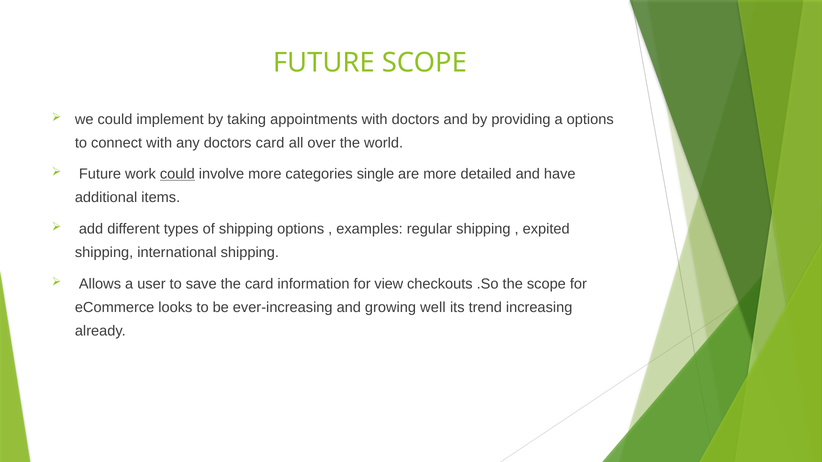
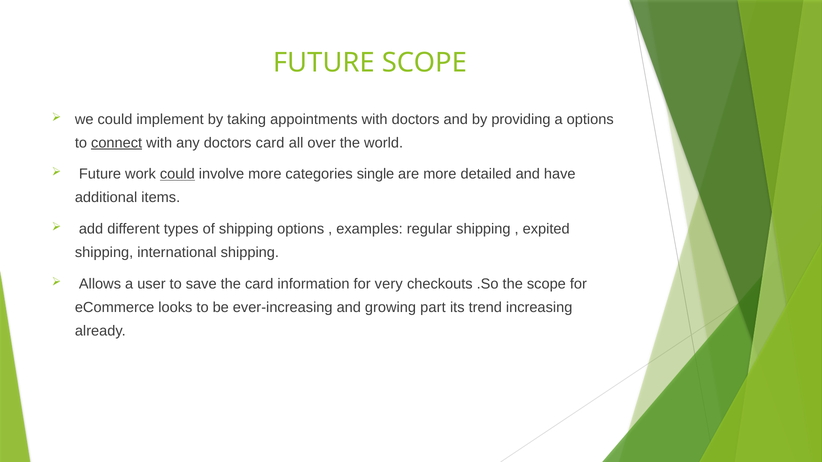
connect underline: none -> present
view: view -> very
well: well -> part
